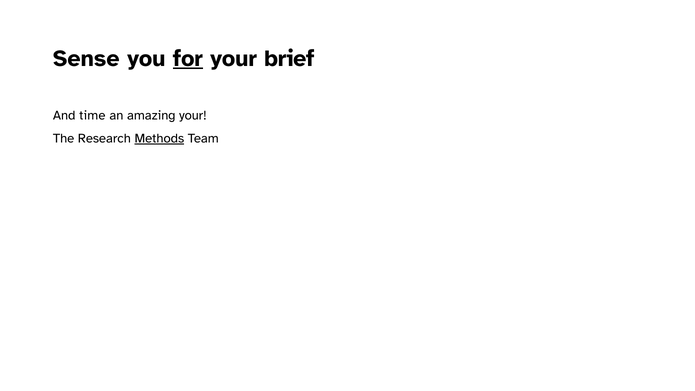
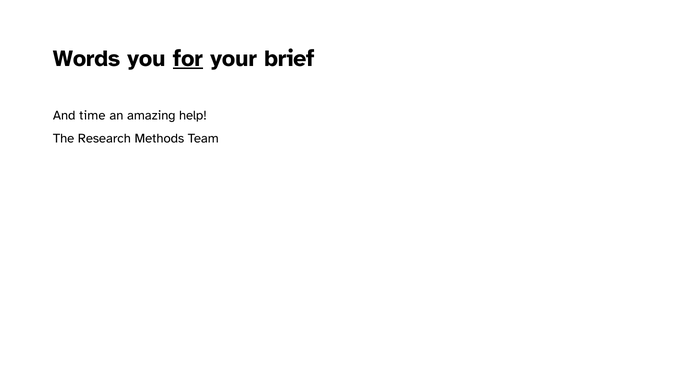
Sense: Sense -> Words
amazing your: your -> help
Methods underline: present -> none
